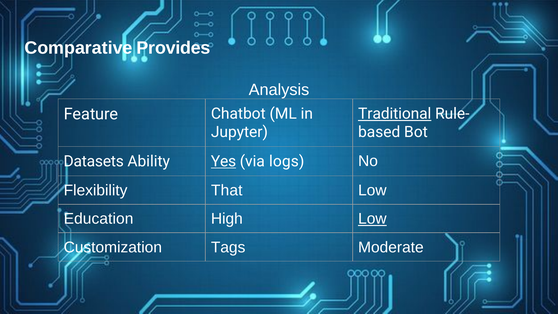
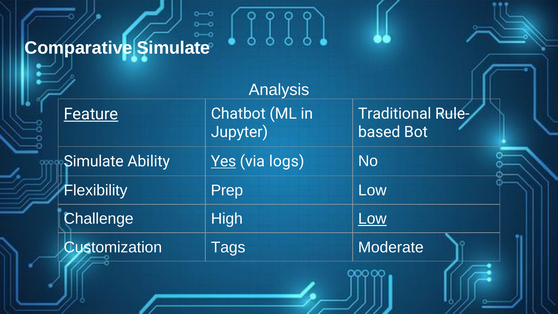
Comparative Provides: Provides -> Simulate
Traditional underline: present -> none
Feature underline: none -> present
Datasets at (94, 161): Datasets -> Simulate
That: That -> Prep
Education: Education -> Challenge
